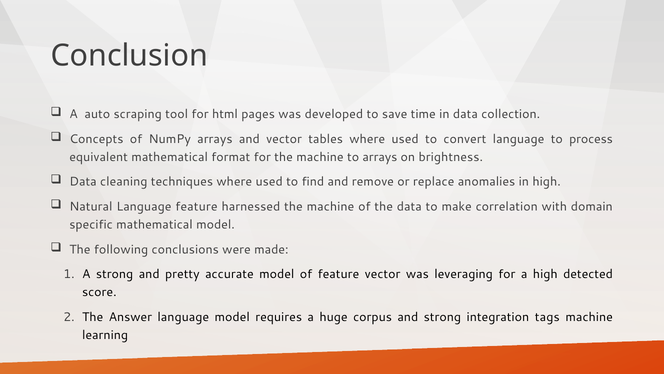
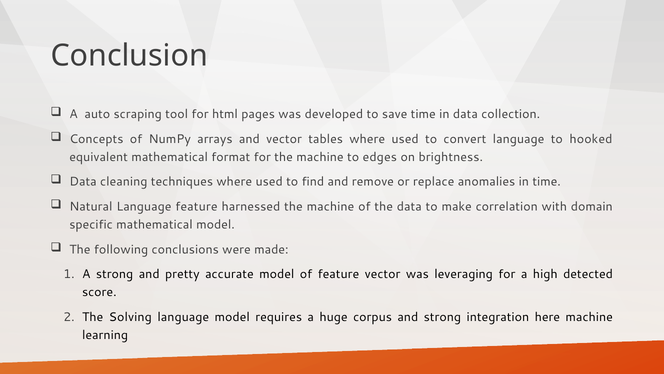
process: process -> hooked
to arrays: arrays -> edges
in high: high -> time
Answer: Answer -> Solving
tags: tags -> here
